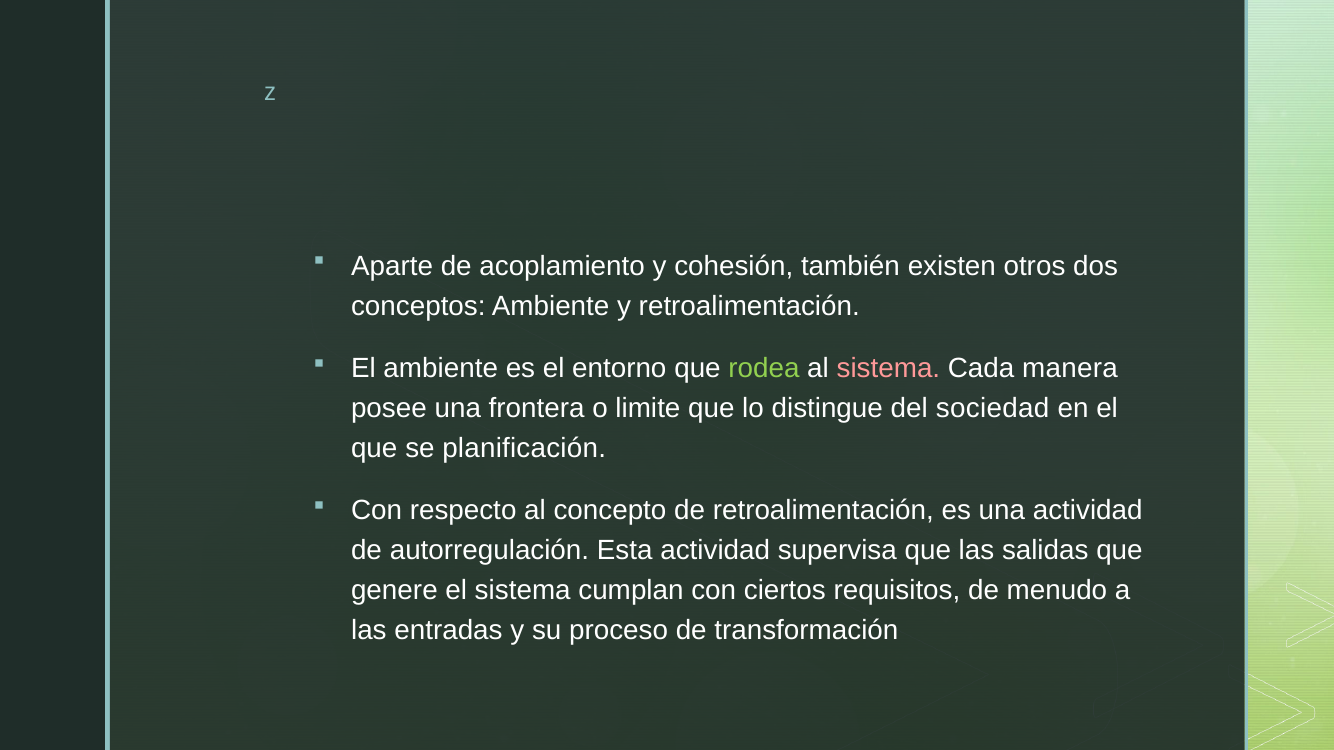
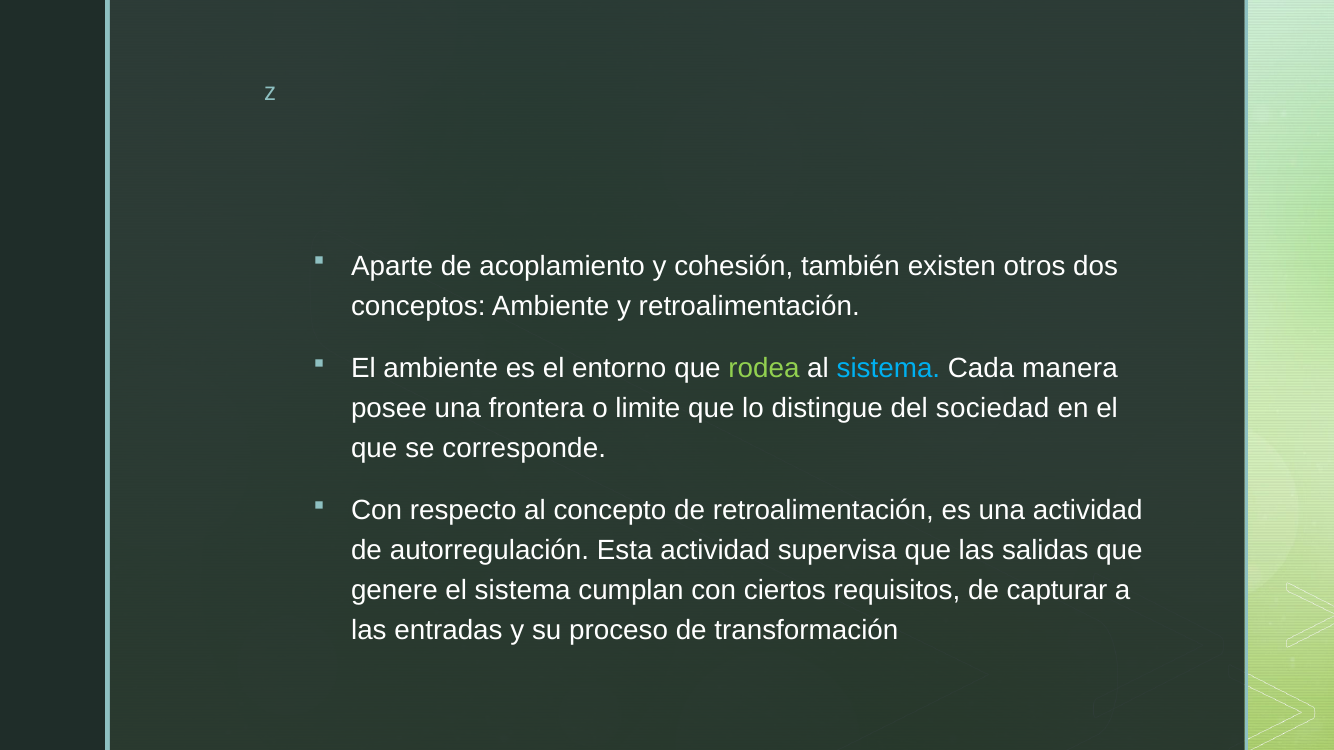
sistema at (888, 368) colour: pink -> light blue
planificación: planificación -> corresponde
menudo: menudo -> capturar
